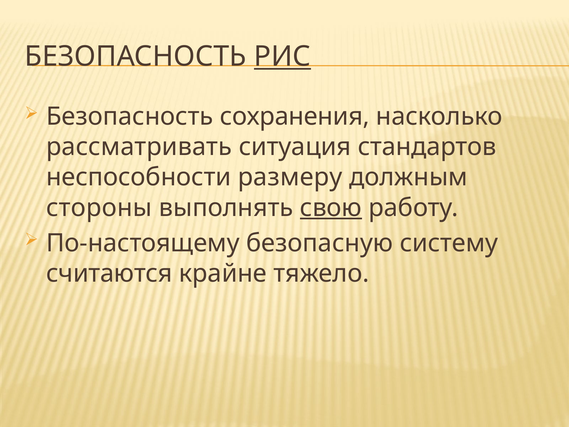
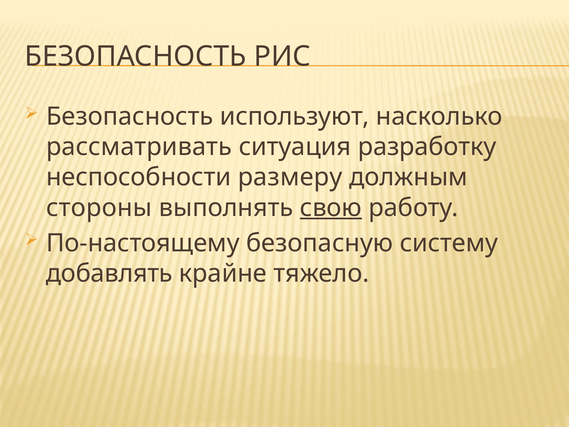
РИС underline: present -> none
сохранения: сохранения -> используют
стандартов: стандартов -> разработку
считаются: считаются -> добавлять
